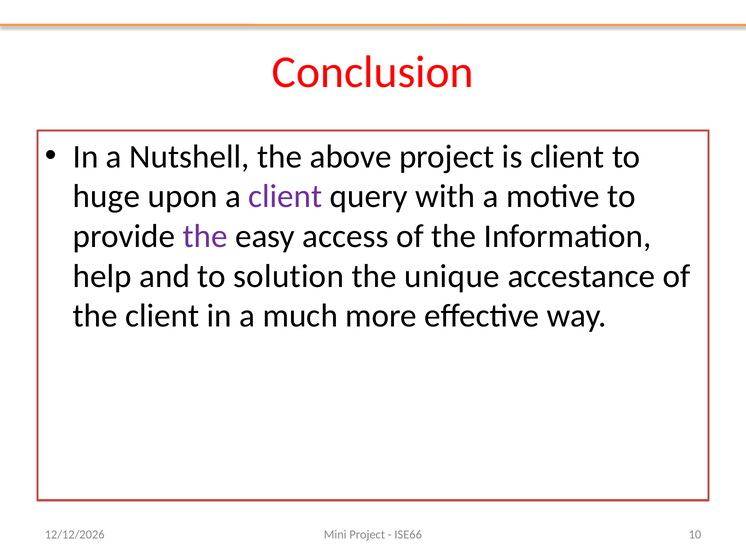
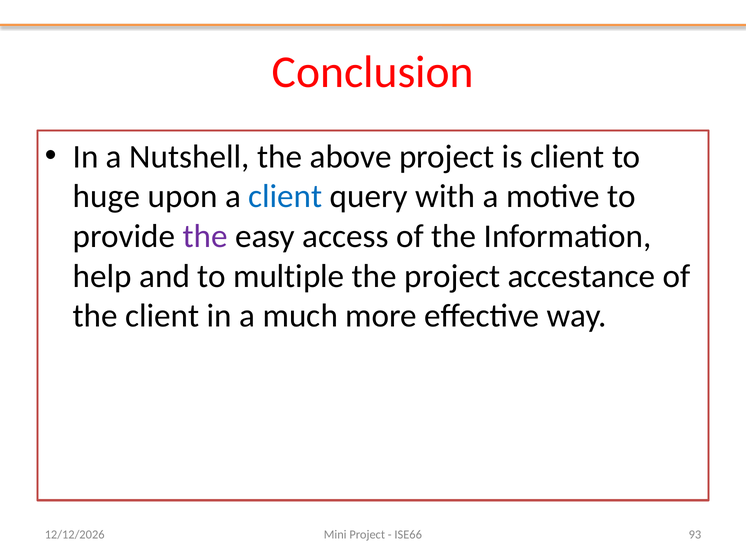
client at (285, 196) colour: purple -> blue
solution: solution -> multiple
the unique: unique -> project
10: 10 -> 93
